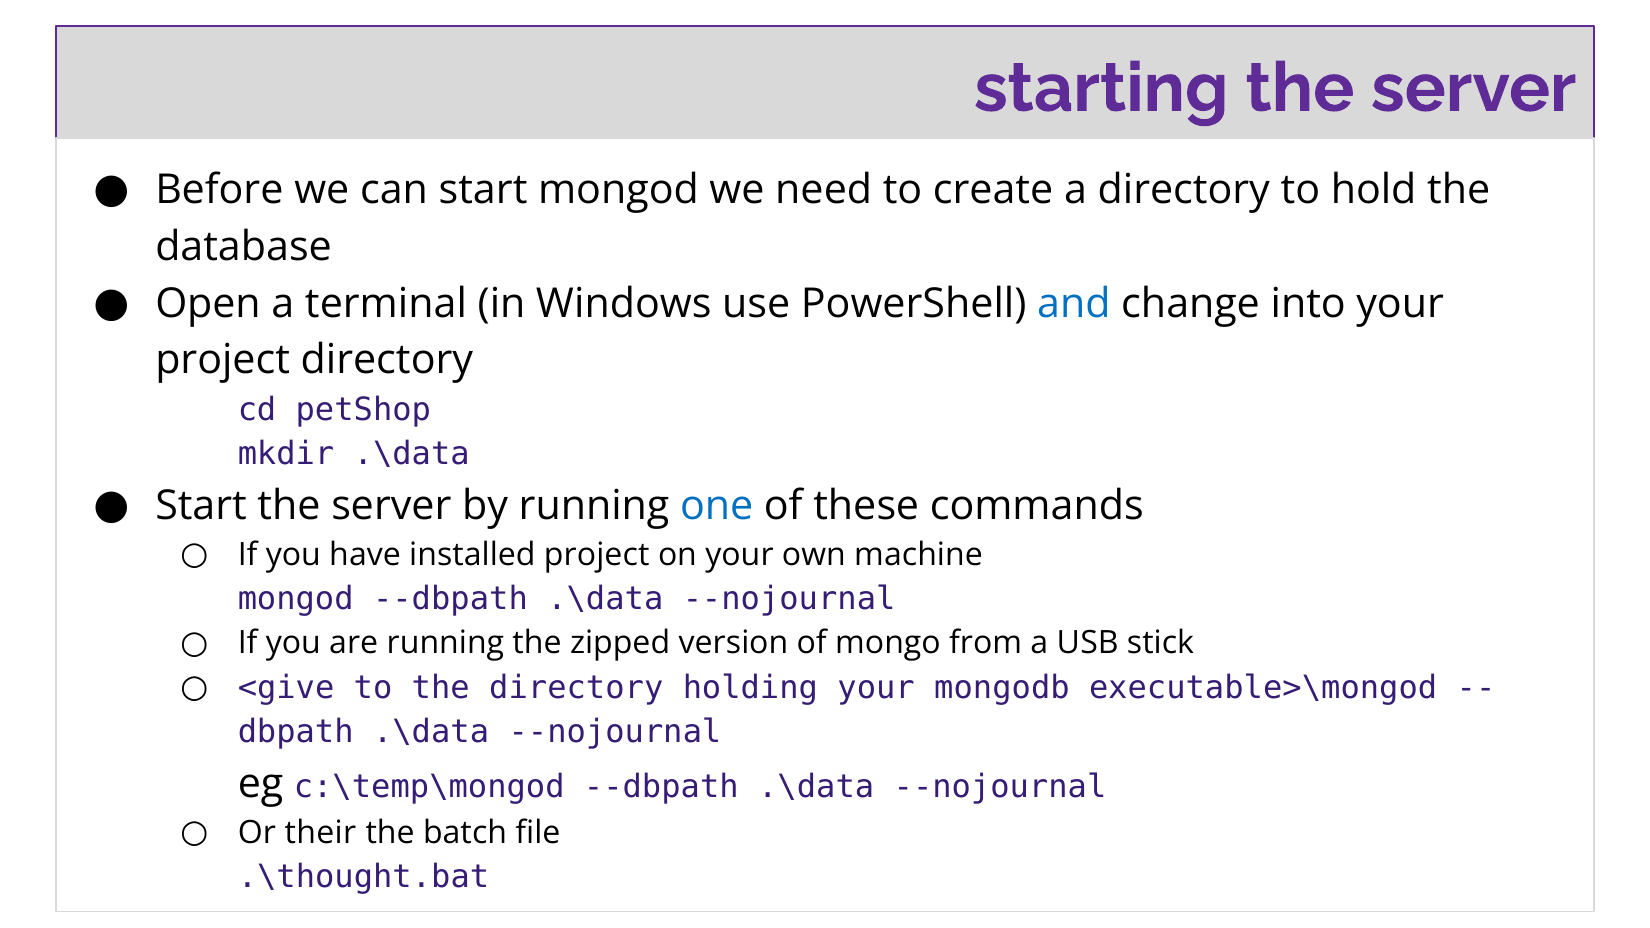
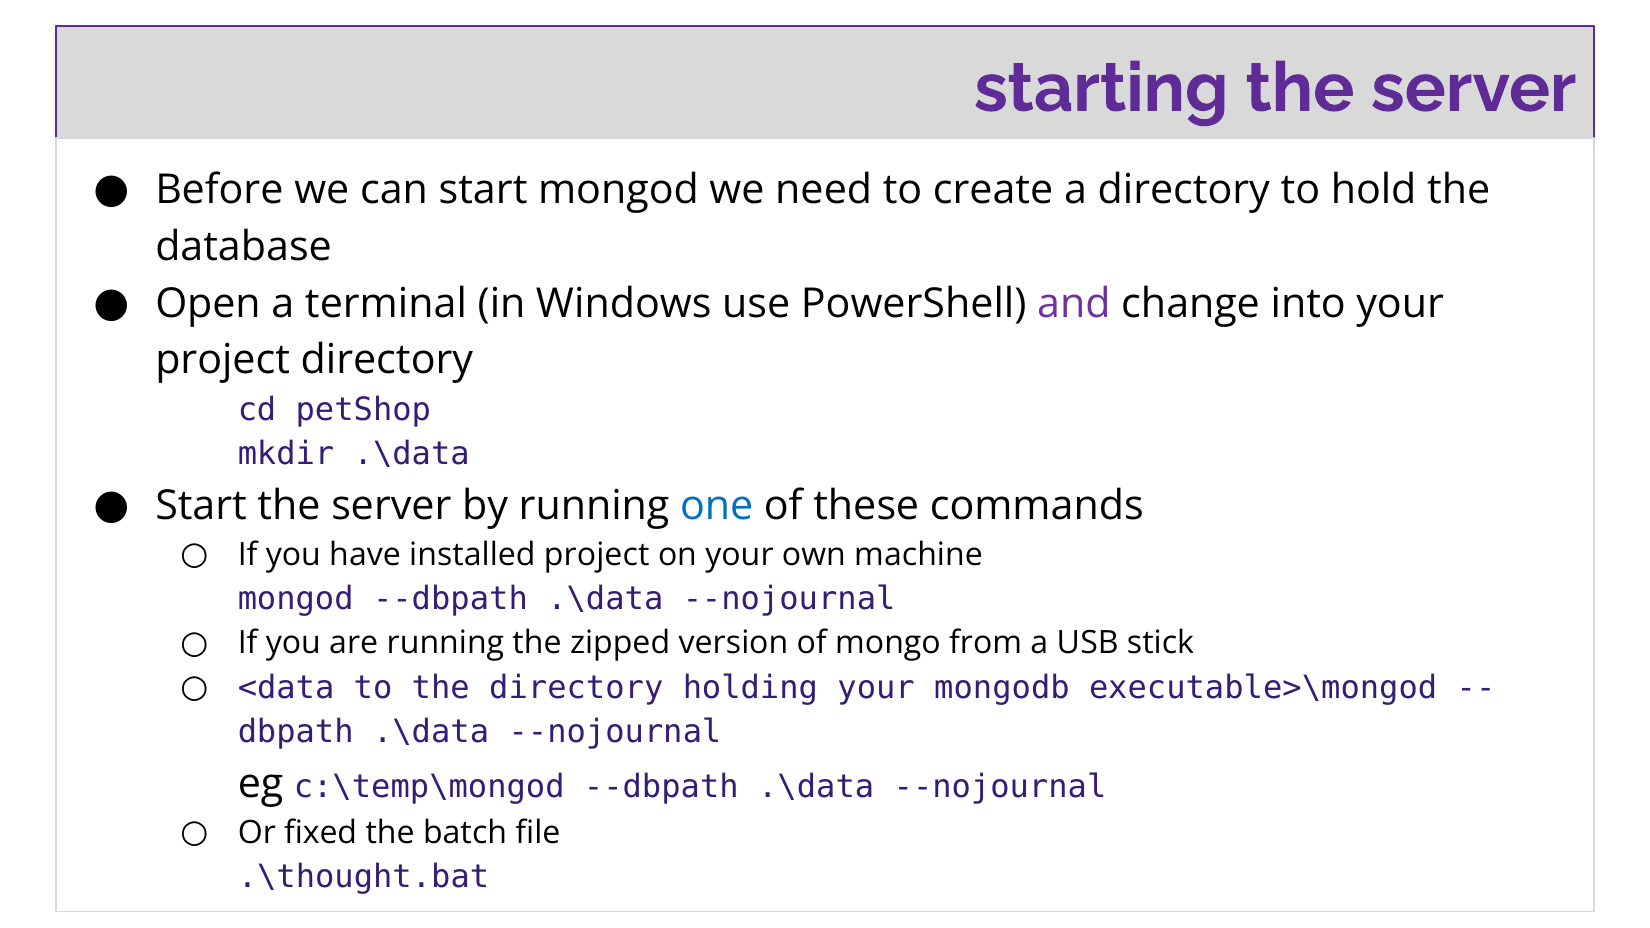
and colour: blue -> purple
<give: <give -> <data
their: their -> fixed
